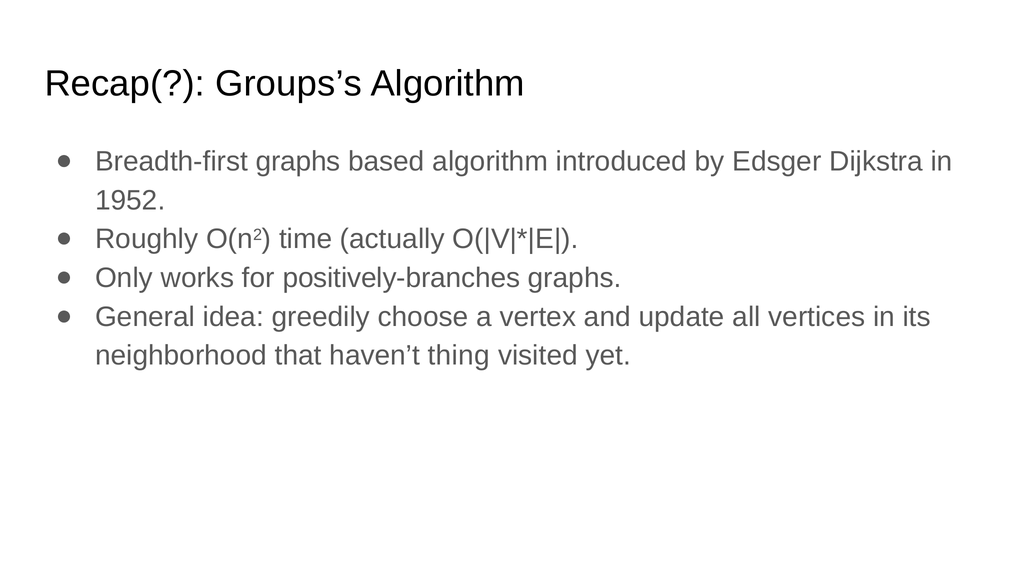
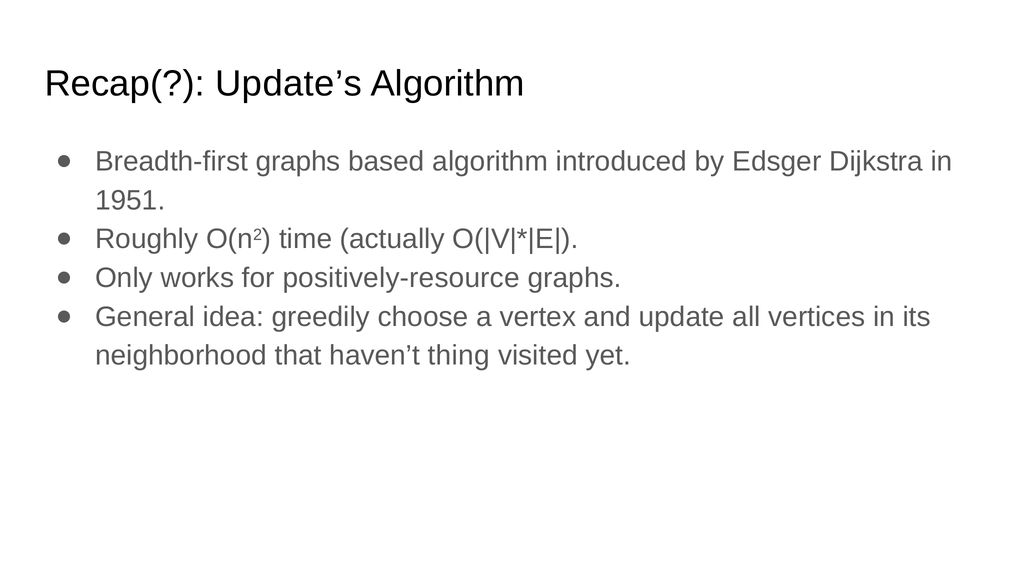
Groups’s: Groups’s -> Update’s
1952: 1952 -> 1951
positively-branches: positively-branches -> positively-resource
